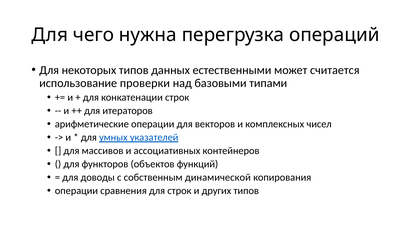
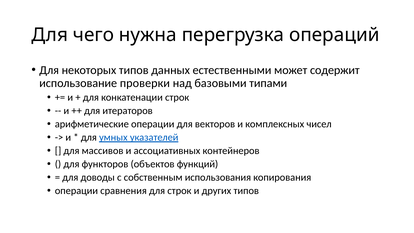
считается: считается -> содержит
динамической: динамической -> использования
